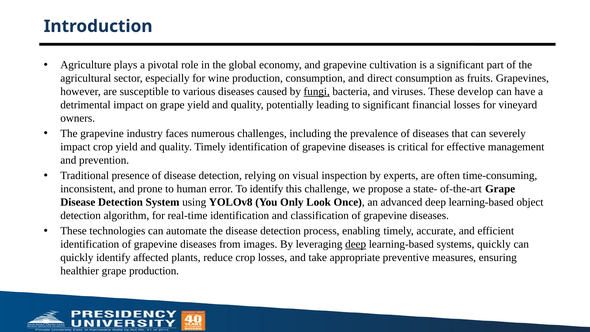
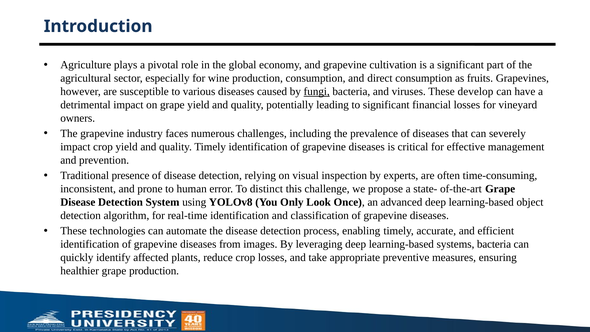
To identify: identify -> distinct
deep at (356, 244) underline: present -> none
systems quickly: quickly -> bacteria
